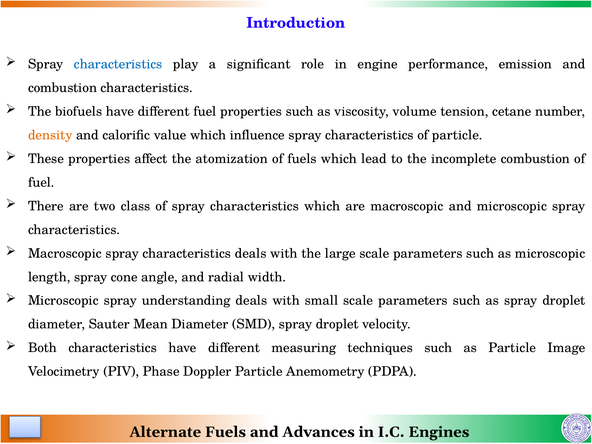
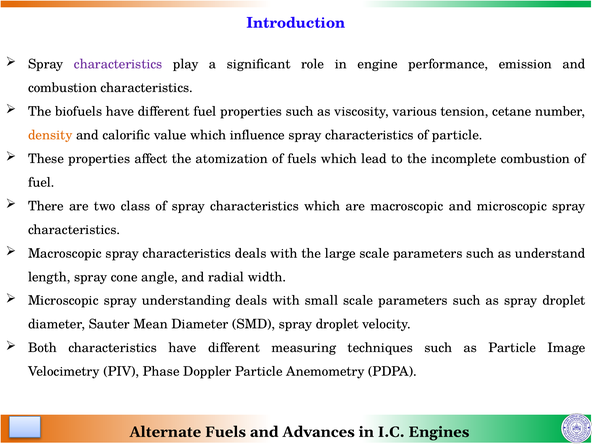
characteristics at (118, 64) colour: blue -> purple
volume: volume -> various
as microscopic: microscopic -> understand
